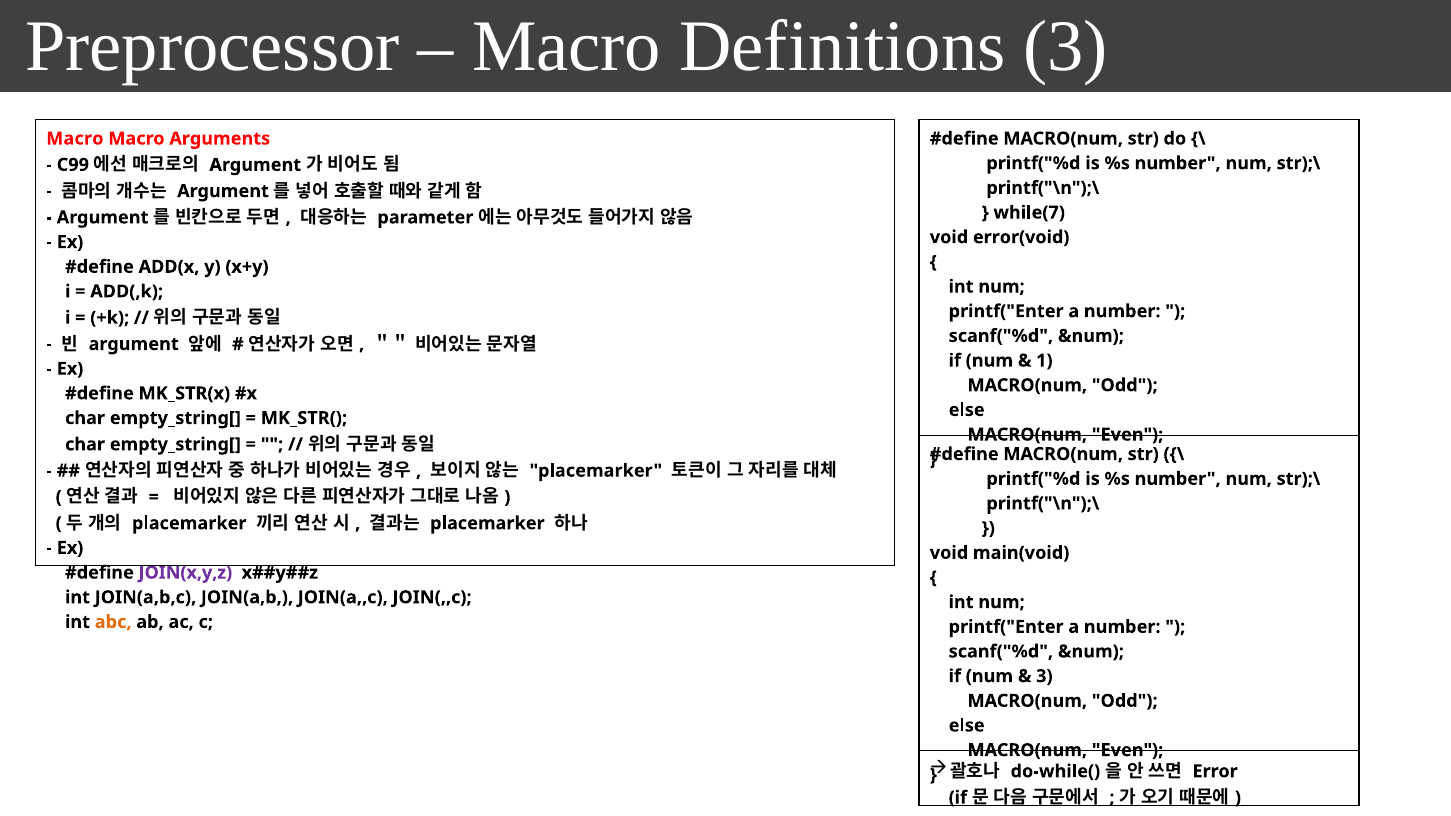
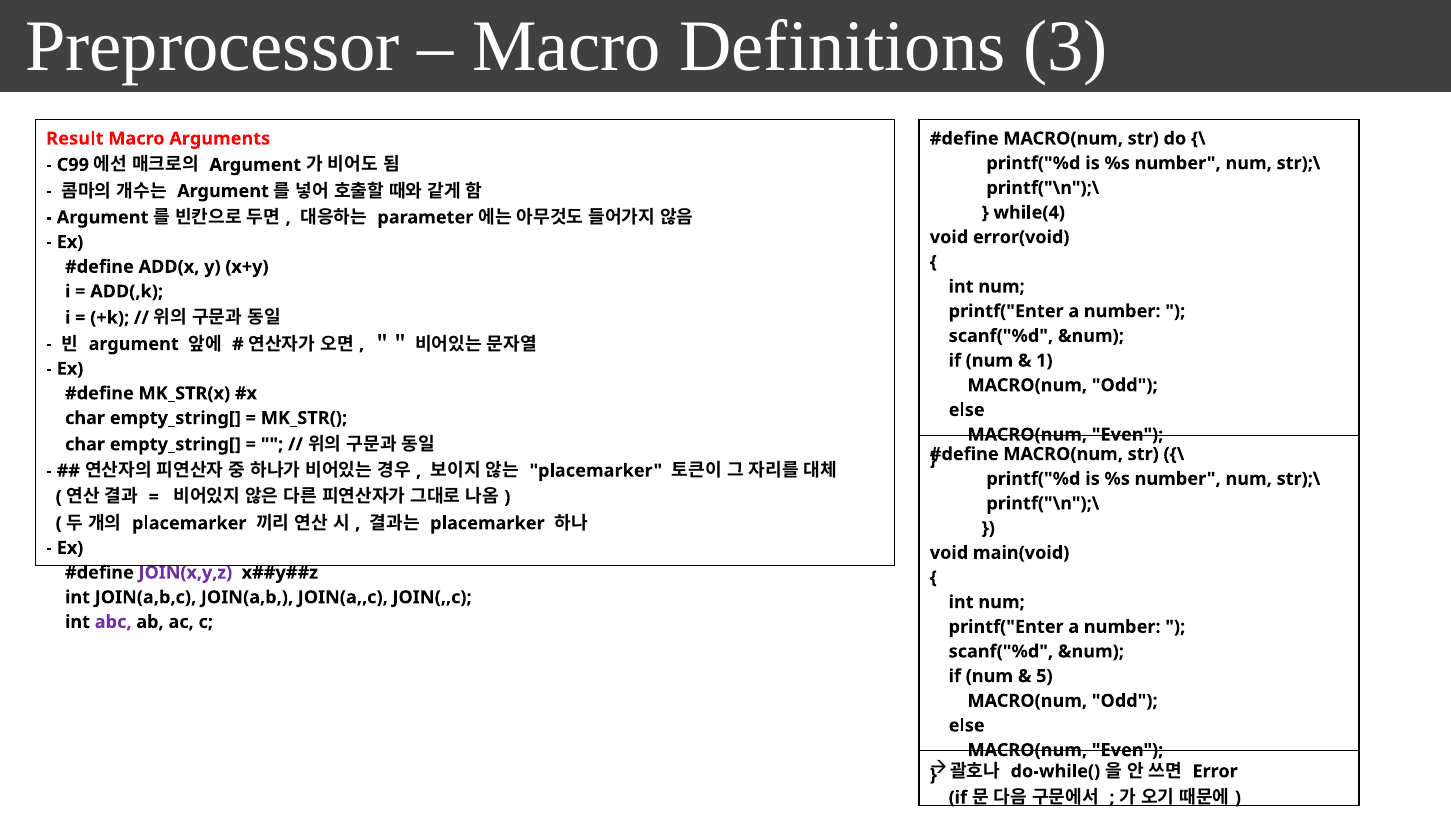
Macro at (75, 139): Macro -> Result
while(7: while(7 -> while(4
abc colour: orange -> purple
3 at (1044, 676): 3 -> 5
